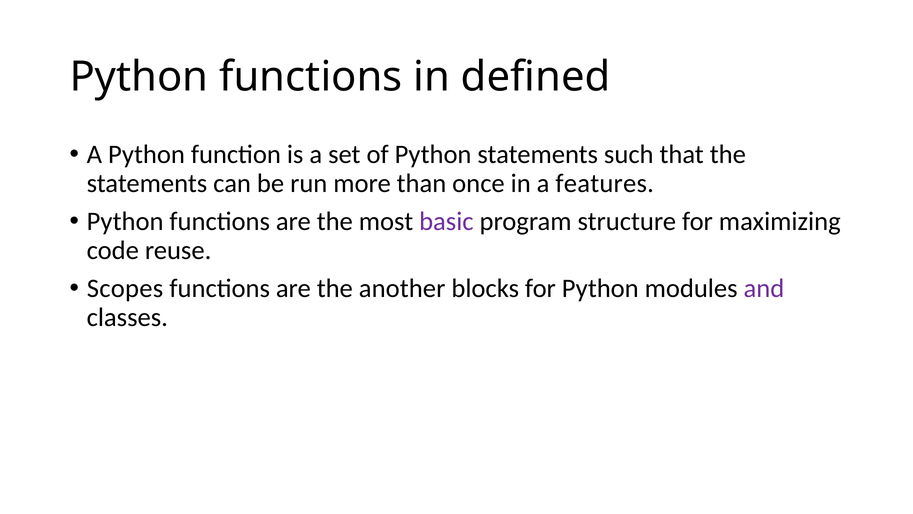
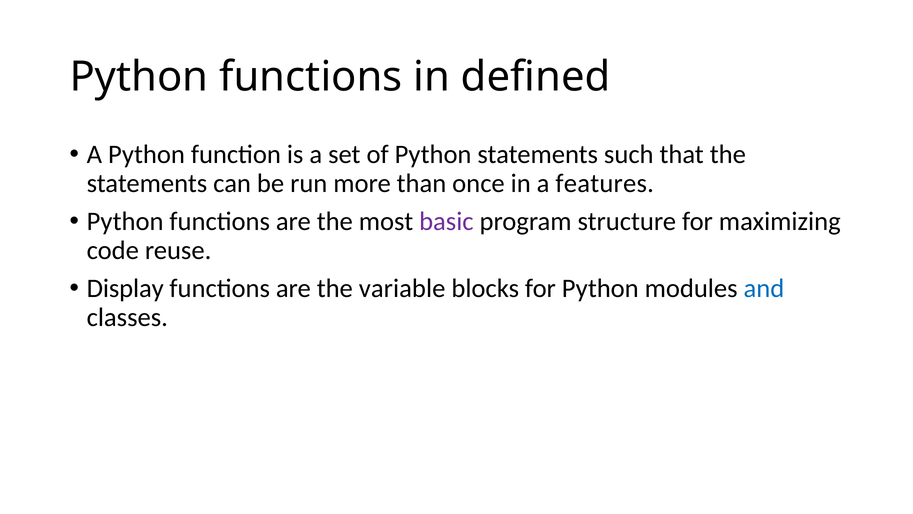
Scopes: Scopes -> Display
another: another -> variable
and colour: purple -> blue
